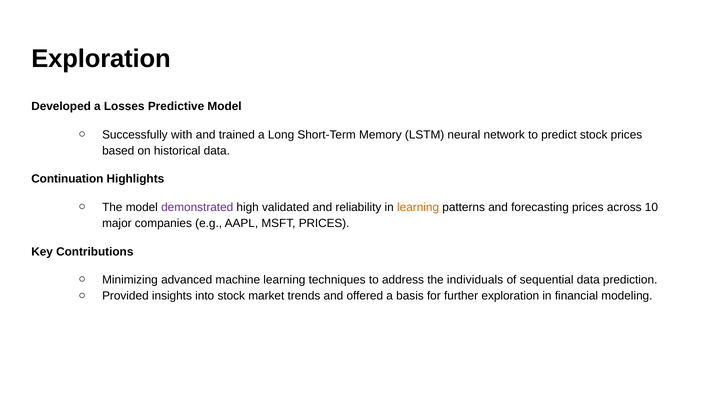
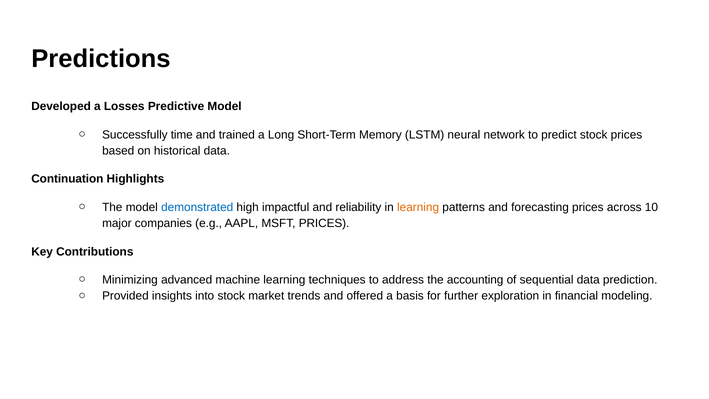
Exploration at (101, 59): Exploration -> Predictions
with: with -> time
demonstrated colour: purple -> blue
validated: validated -> impactful
individuals: individuals -> accounting
